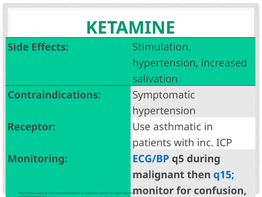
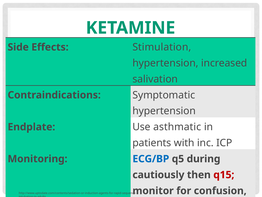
Receptor: Receptor -> Endplate
malignant: malignant -> cautiously
q15 colour: blue -> red
